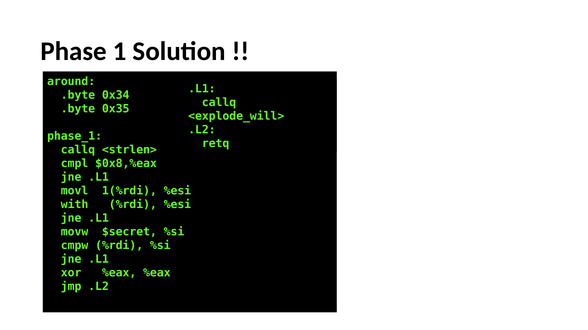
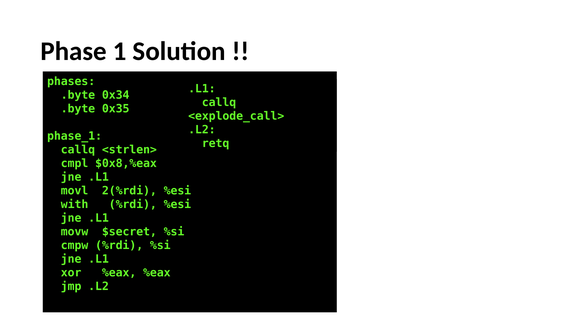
around: around -> phases
<explode_will>: <explode_will> -> <explode_call>
1(%rdi: 1(%rdi -> 2(%rdi
